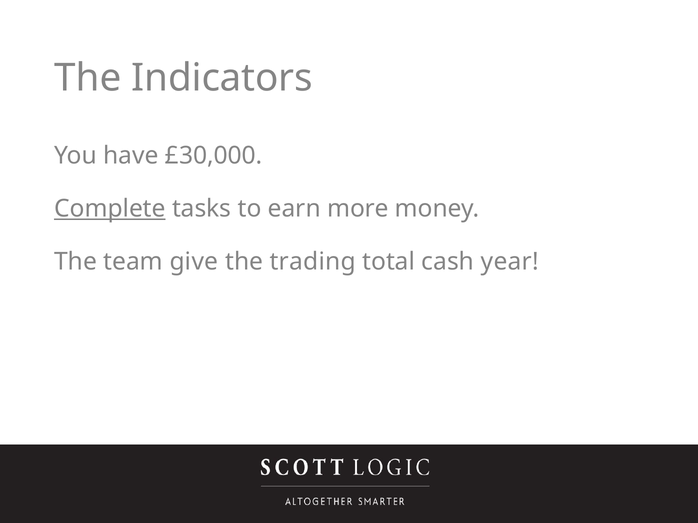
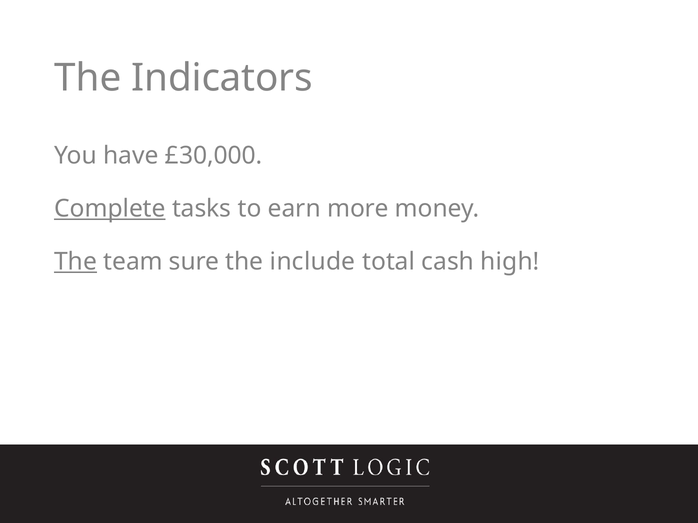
The at (76, 262) underline: none -> present
give: give -> sure
trading: trading -> include
year: year -> high
